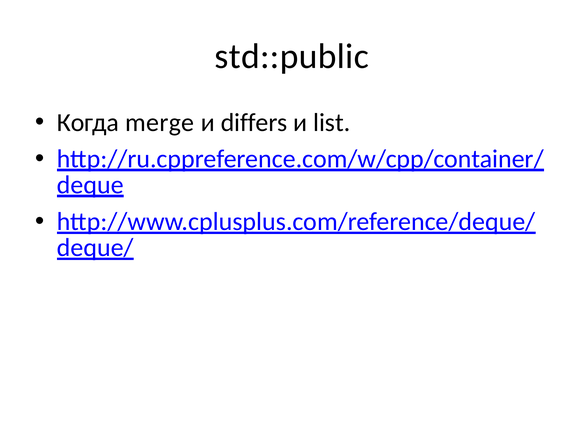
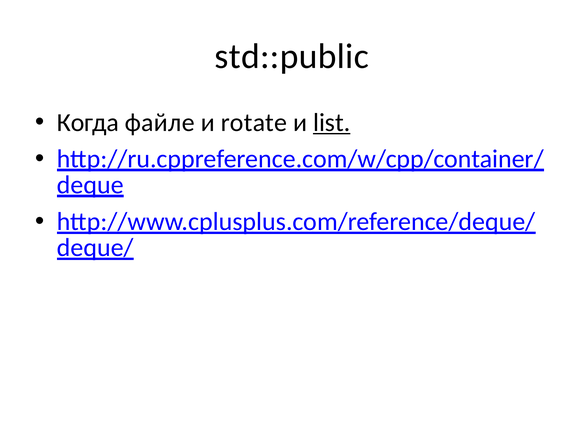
merge: merge -> файле
differs: differs -> rotate
list underline: none -> present
